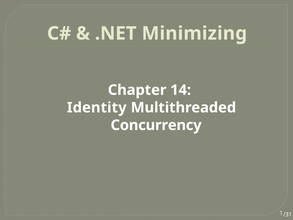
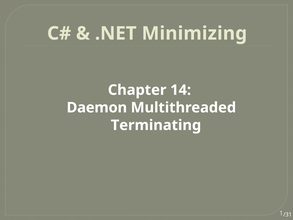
Identity: Identity -> Daemon
Concurrency: Concurrency -> Terminating
